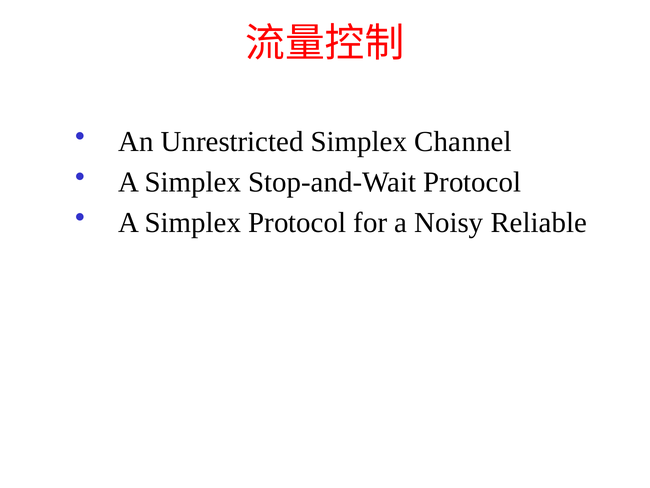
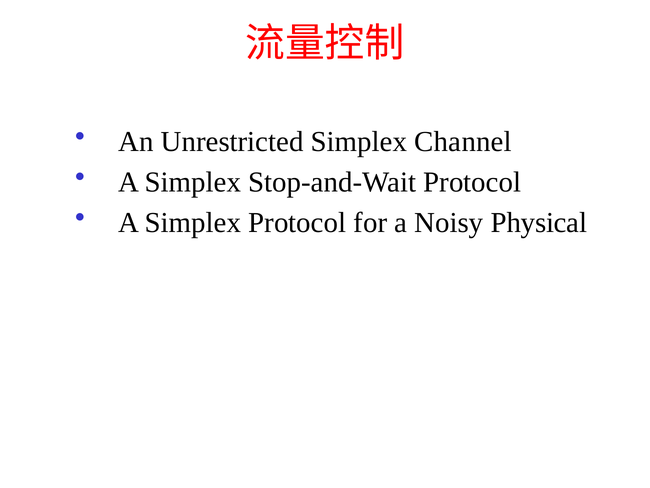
Reliable: Reliable -> Physical
